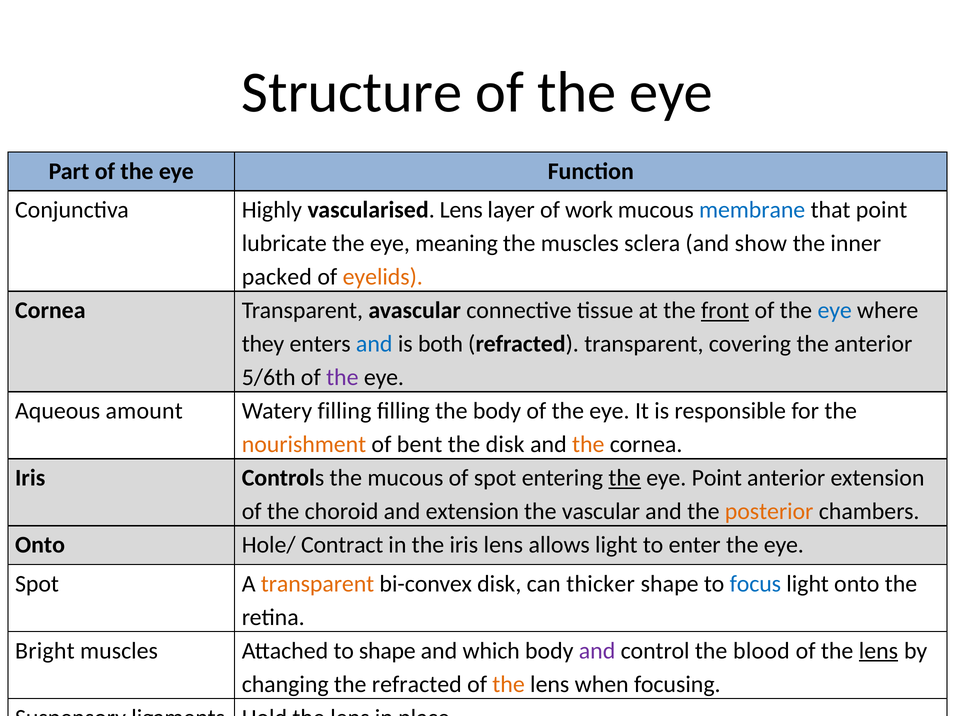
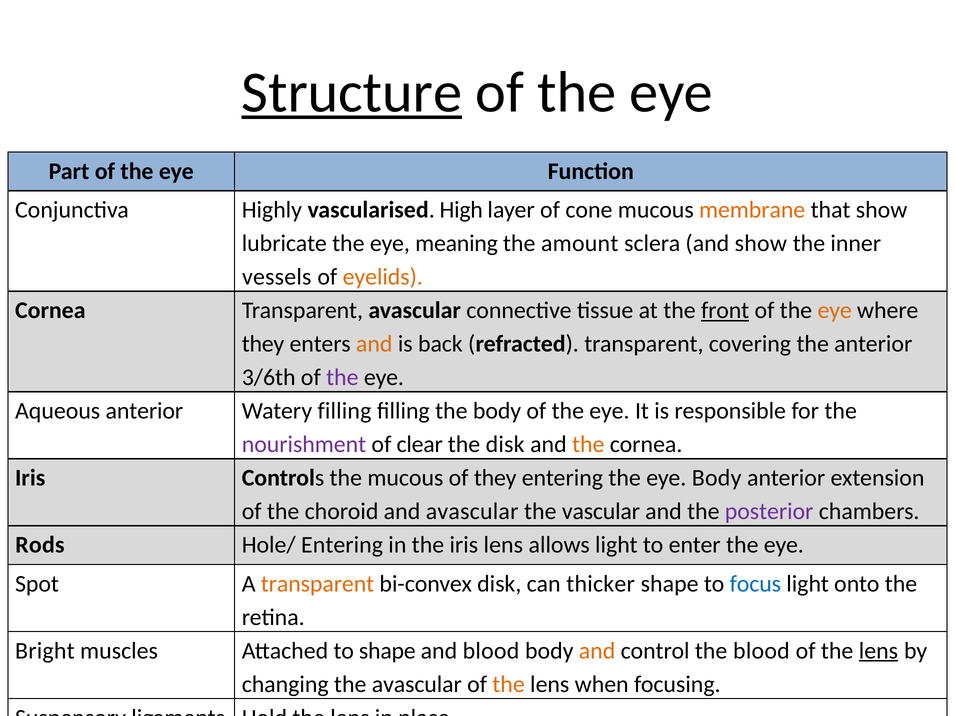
Structure underline: none -> present
vascularised Lens: Lens -> High
work: work -> cone
membrane colour: blue -> orange
that point: point -> show
the muscles: muscles -> amount
packed: packed -> vessels
eye at (835, 311) colour: blue -> orange
and at (374, 344) colour: blue -> orange
both: both -> back
5/6th: 5/6th -> 3/6th
Aqueous amount: amount -> anterior
nourishment colour: orange -> purple
bent: bent -> clear
of spot: spot -> they
the at (625, 478) underline: present -> none
eye Point: Point -> Body
and extension: extension -> avascular
posterior colour: orange -> purple
Onto at (40, 545): Onto -> Rods
Hole/ Contract: Contract -> Entering
and which: which -> blood
and at (597, 651) colour: purple -> orange
the refracted: refracted -> avascular
